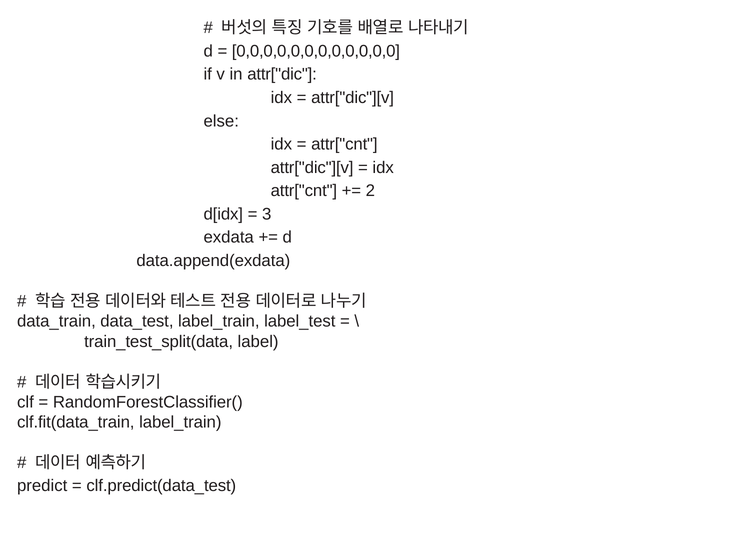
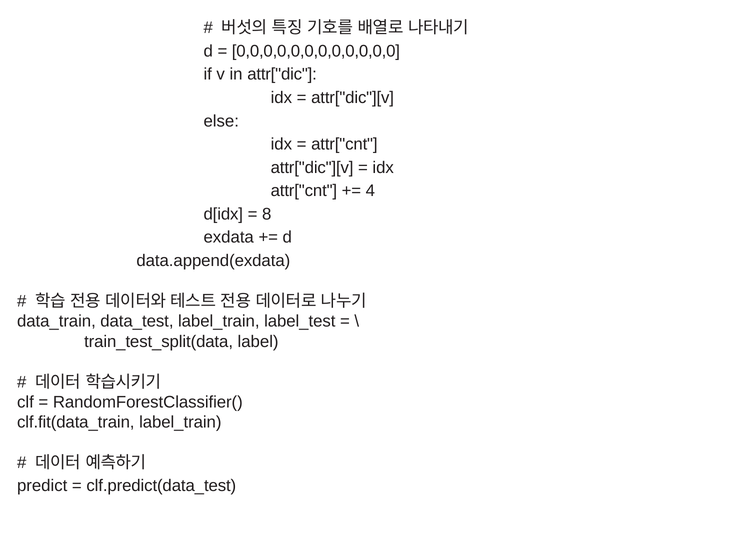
2: 2 -> 4
3: 3 -> 8
